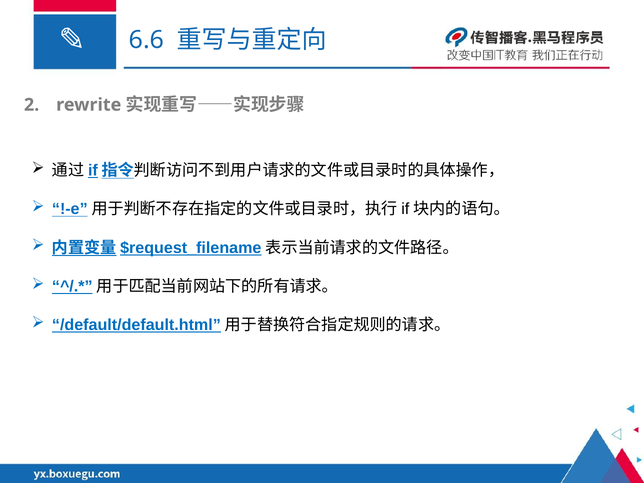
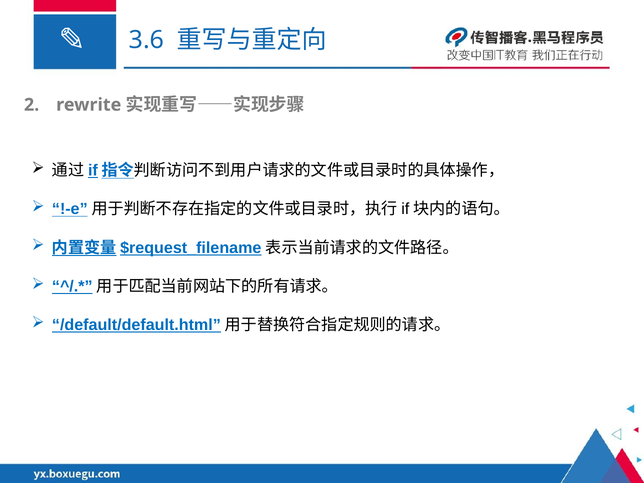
6.6: 6.6 -> 3.6
